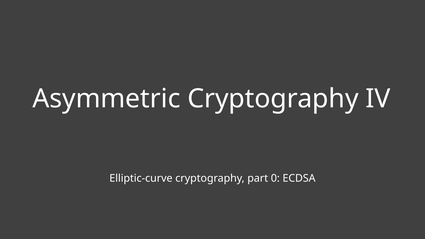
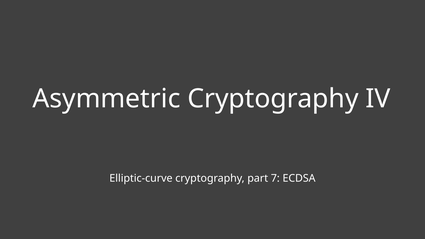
0: 0 -> 7
